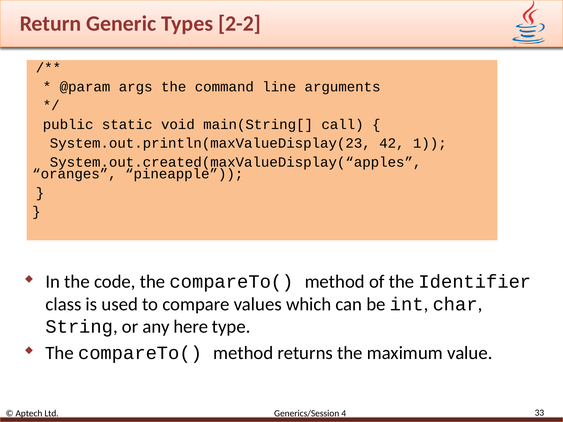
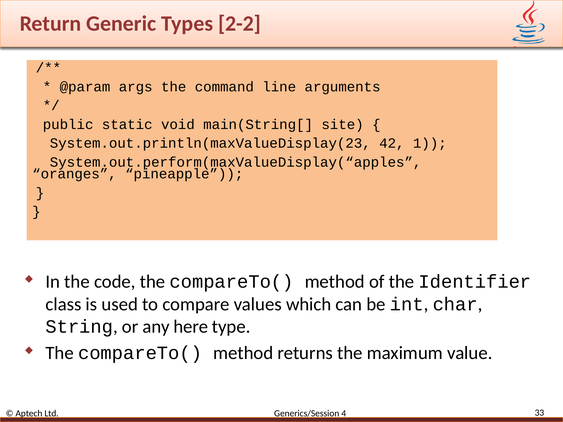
call: call -> site
System.out.created(maxValueDisplay(“apples: System.out.created(maxValueDisplay(“apples -> System.out.perform(maxValueDisplay(“apples
